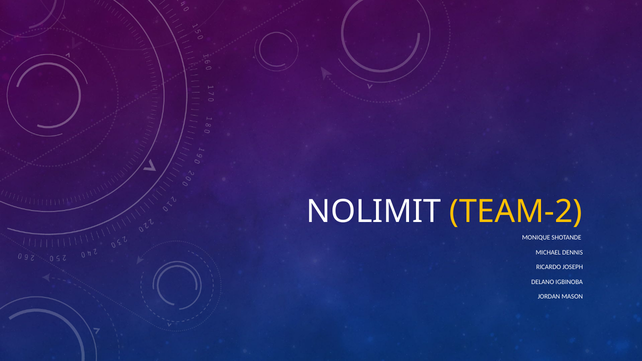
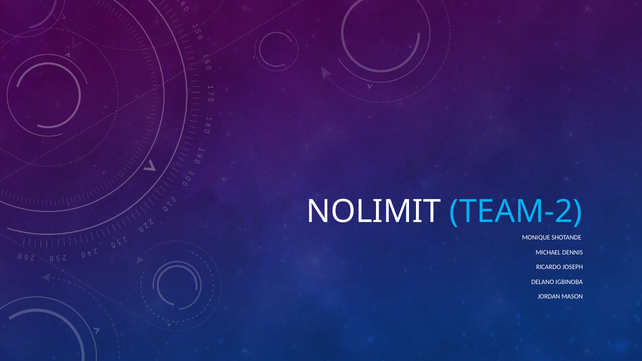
TEAM-2 colour: yellow -> light blue
